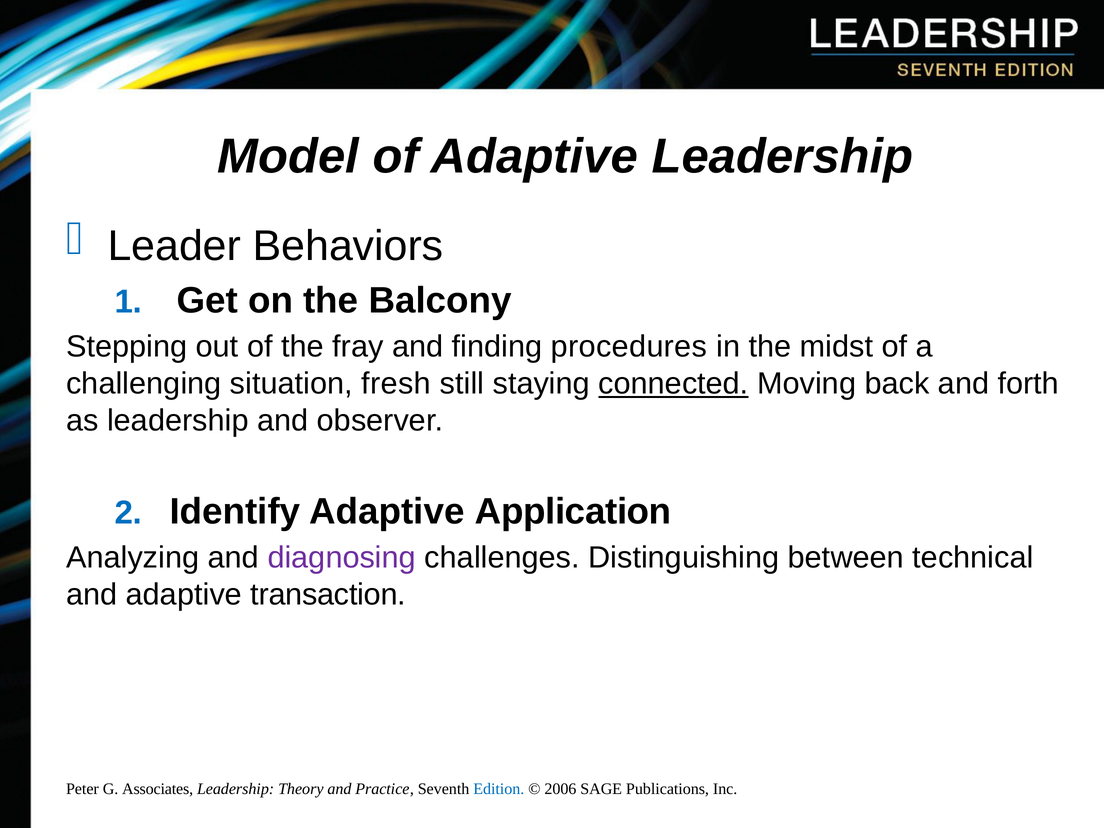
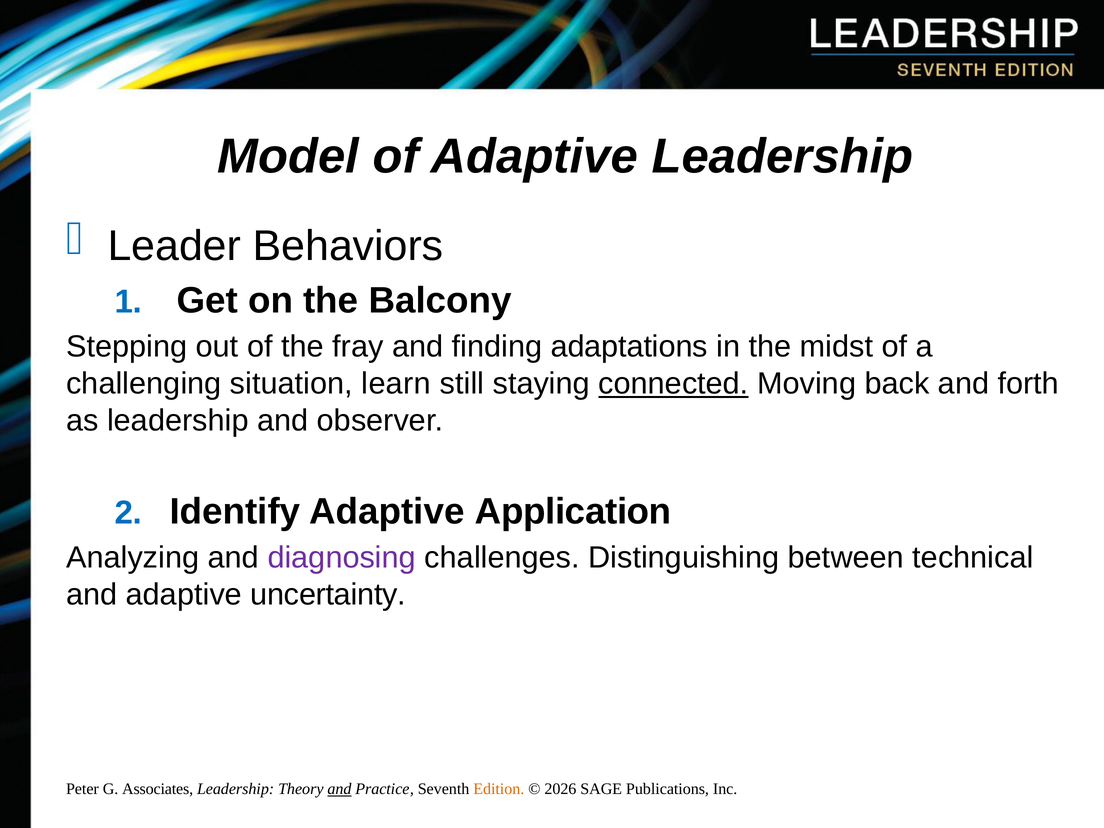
procedures: procedures -> adaptations
fresh: fresh -> learn
transaction: transaction -> uncertainty
and at (339, 789) underline: none -> present
Edition colour: blue -> orange
2006: 2006 -> 2026
